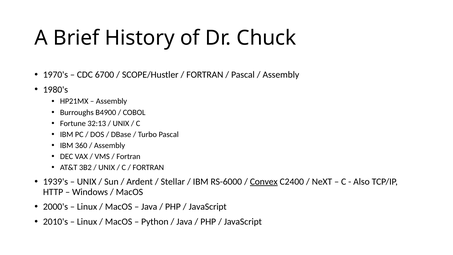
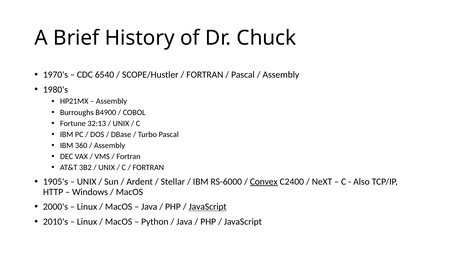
6700: 6700 -> 6540
1939's: 1939's -> 1905's
JavaScript at (208, 207) underline: none -> present
